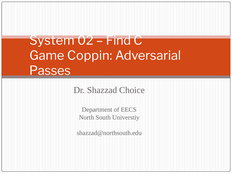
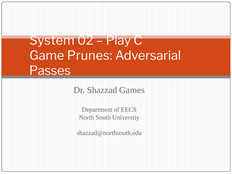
Find: Find -> Play
Coppin: Coppin -> Prunes
Choice: Choice -> Games
